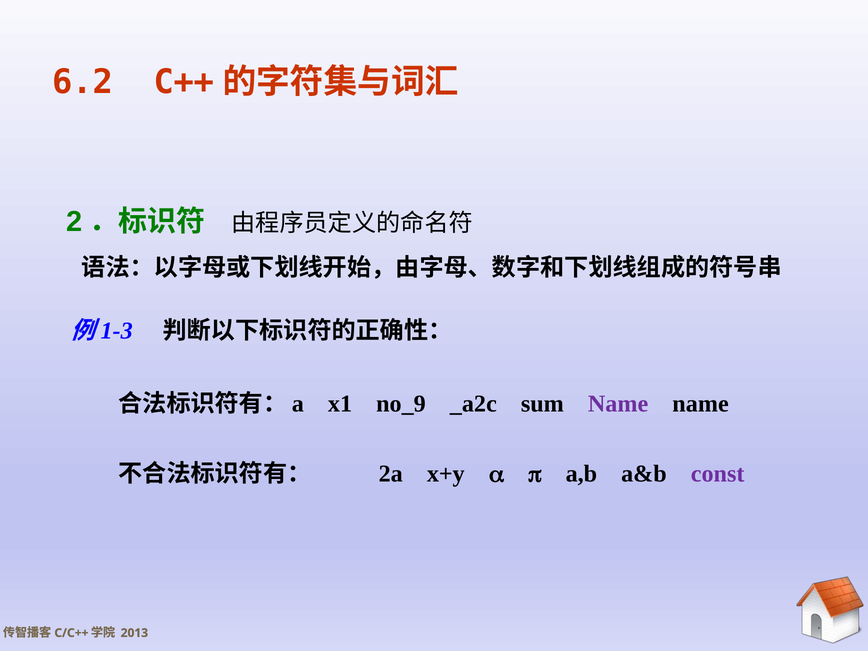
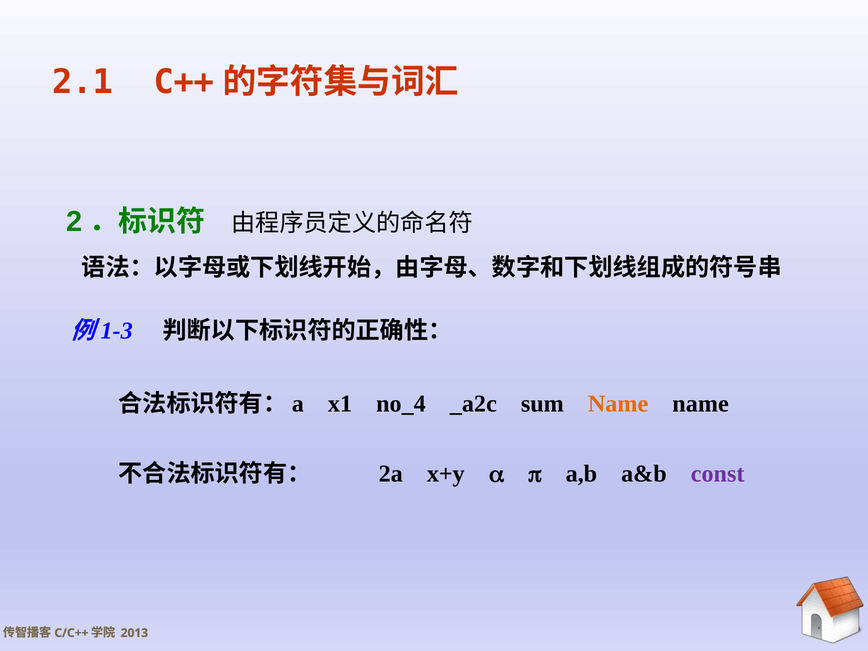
6.2: 6.2 -> 2.1
no_9: no_9 -> no_4
Name at (618, 404) colour: purple -> orange
